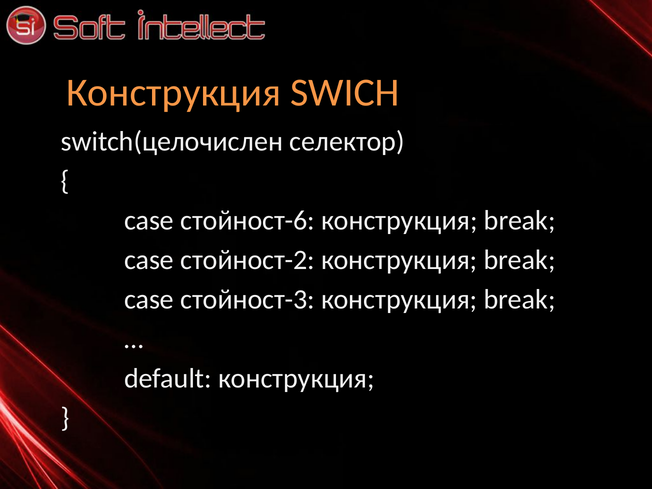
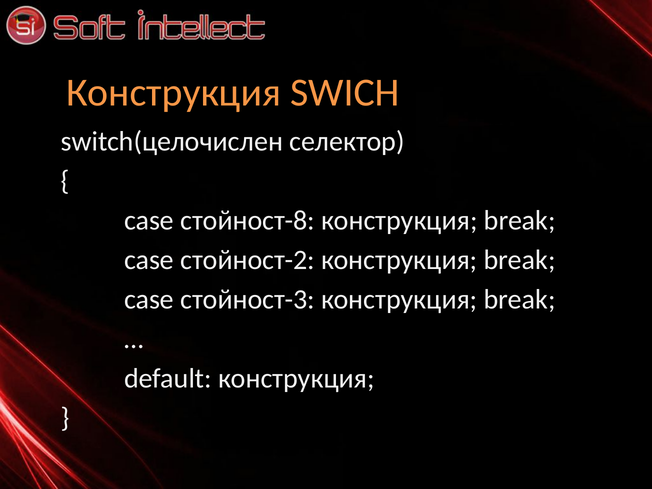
стойност-6: стойност-6 -> стойност-8
